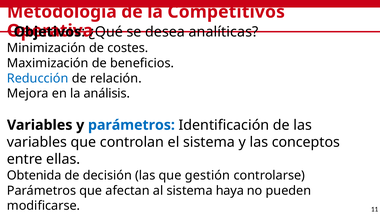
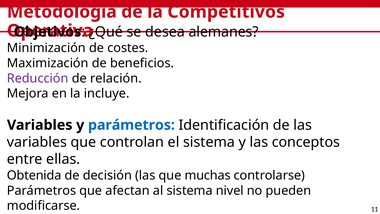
analíticas: analíticas -> alemanes
Reducción colour: blue -> purple
análisis: análisis -> incluye
gestión: gestión -> muchas
haya: haya -> nivel
